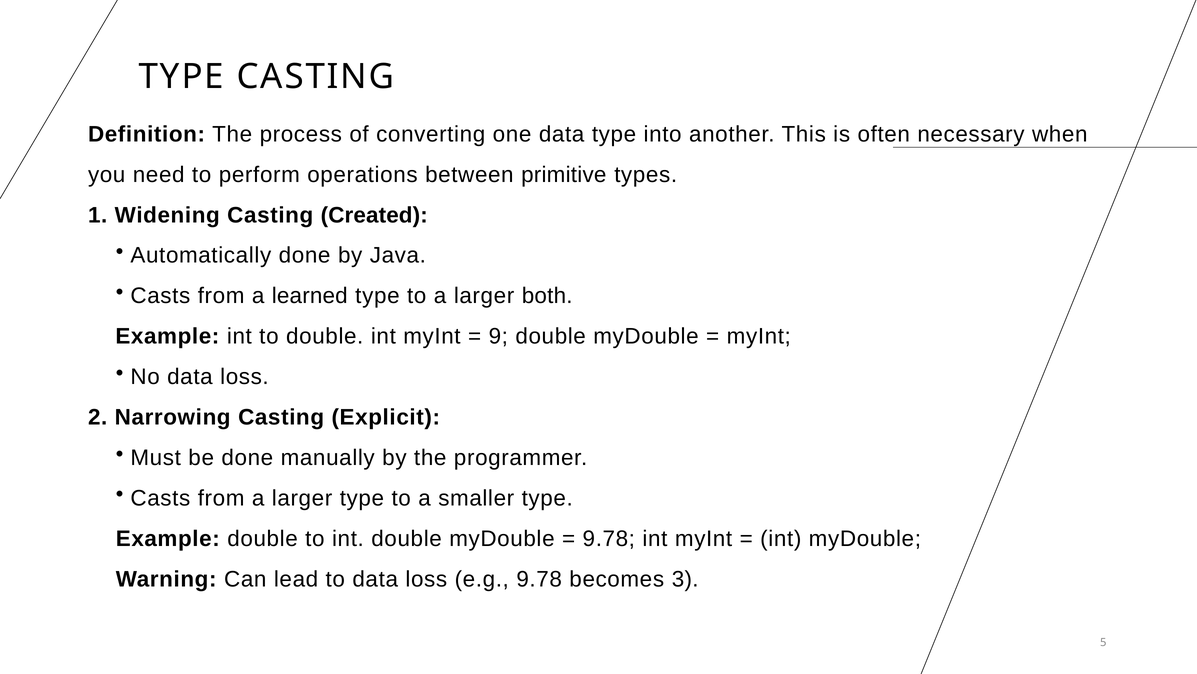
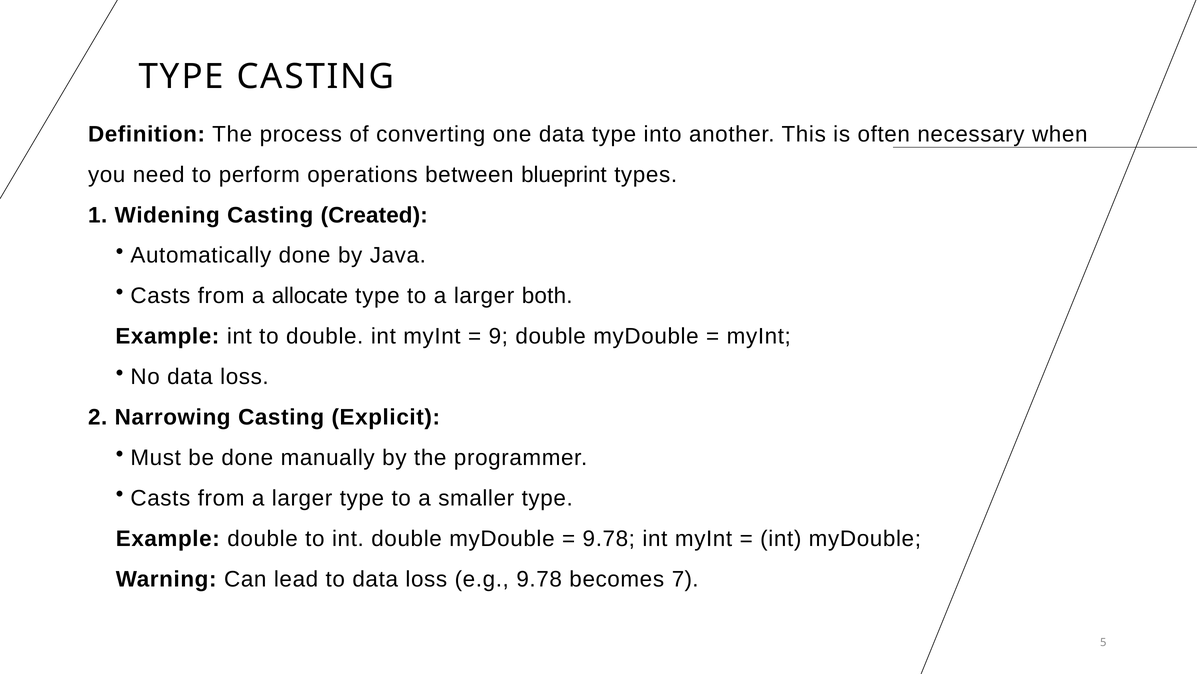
primitive: primitive -> blueprint
learned: learned -> allocate
3: 3 -> 7
